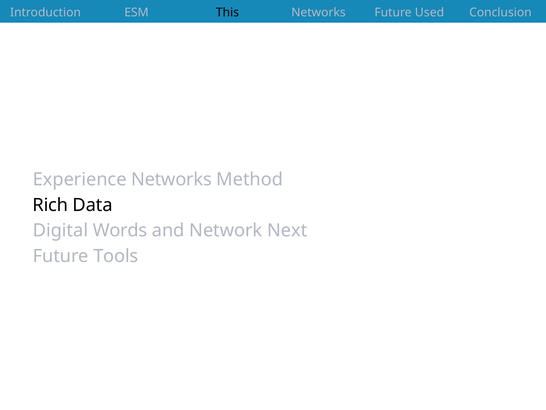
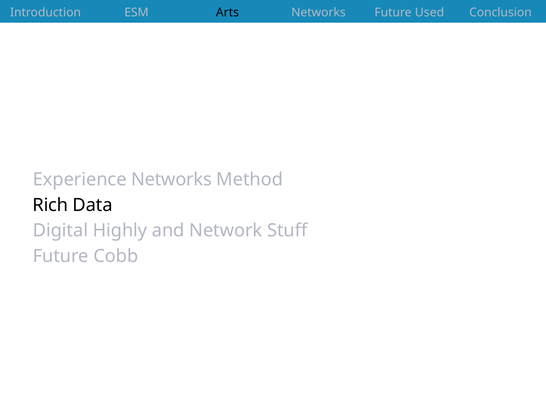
This: This -> Arts
Words: Words -> Highly
Next: Next -> Stuff
Tools: Tools -> Cobb
